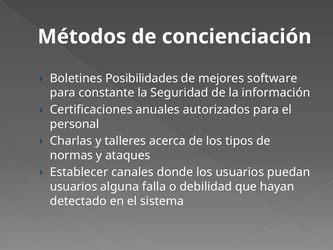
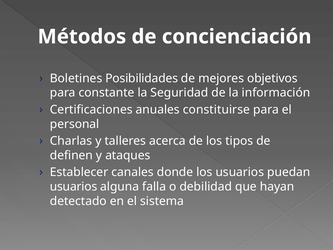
software: software -> objetivos
autorizados: autorizados -> constituirse
normas: normas -> definen
